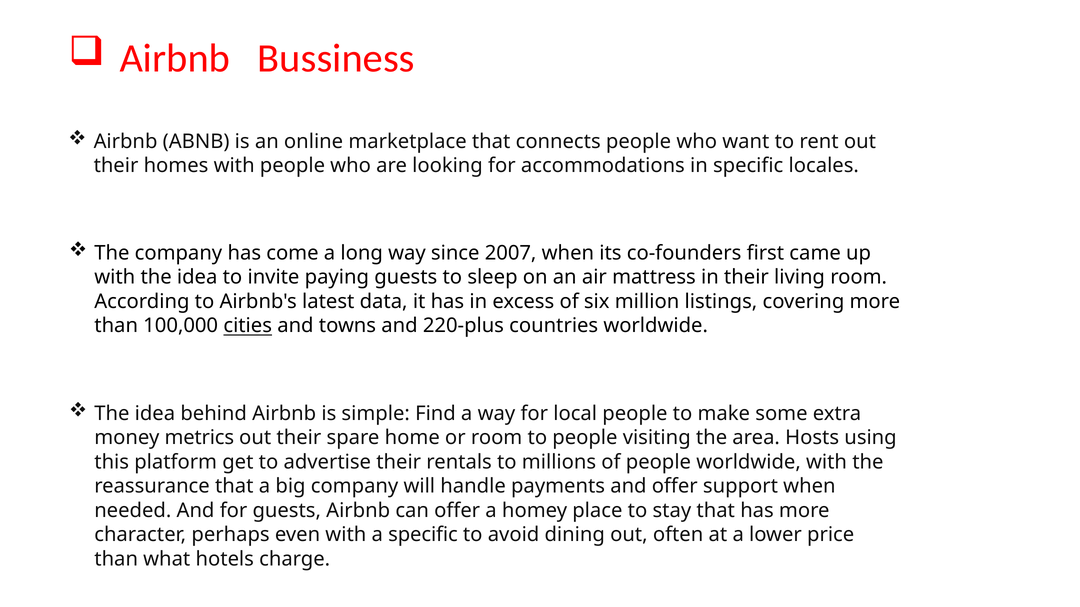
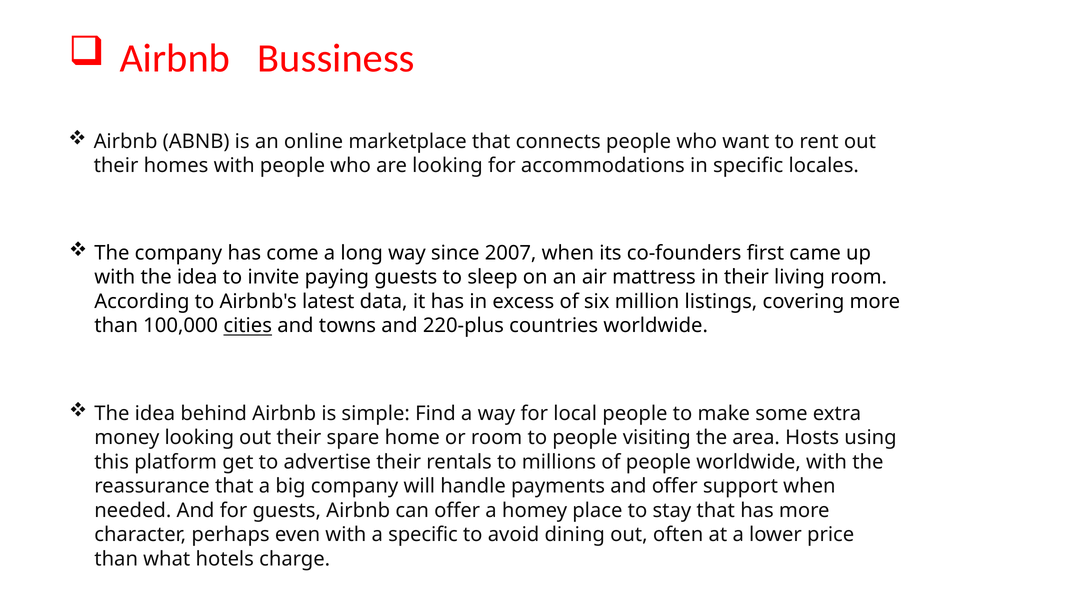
money metrics: metrics -> looking
